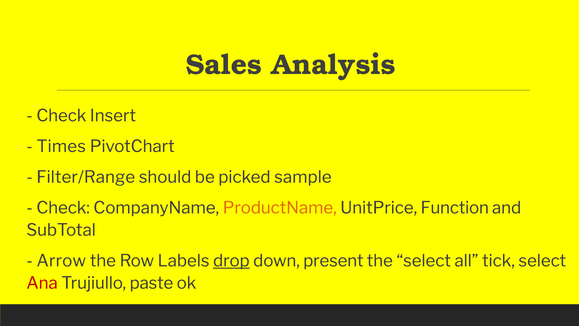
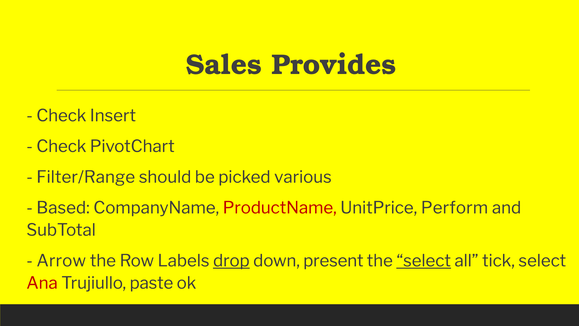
Analysis: Analysis -> Provides
Times at (61, 146): Times -> Check
sample: sample -> various
Check at (63, 208): Check -> Based
ProductName colour: orange -> red
Function: Function -> Perform
select at (424, 261) underline: none -> present
